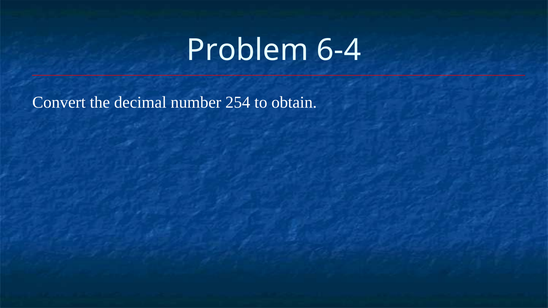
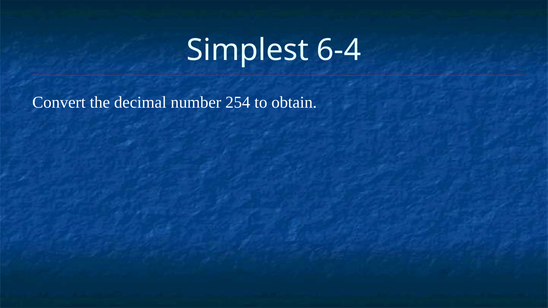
Problem: Problem -> Simplest
